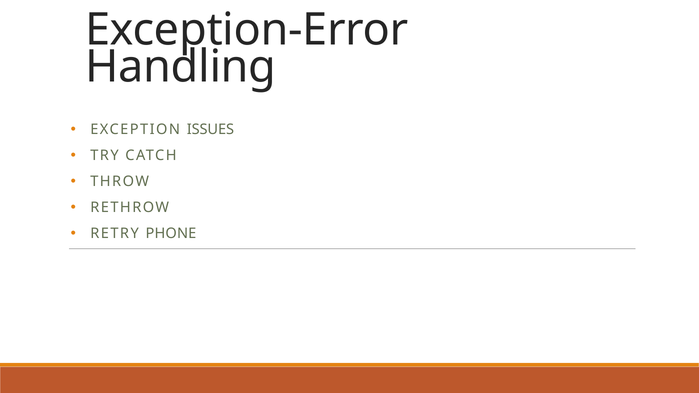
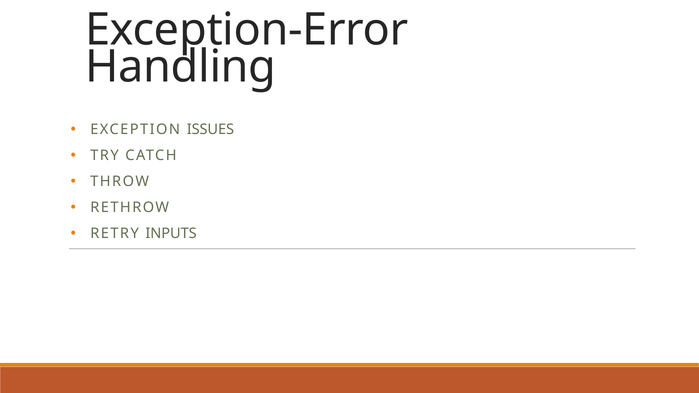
PHONE: PHONE -> INPUTS
